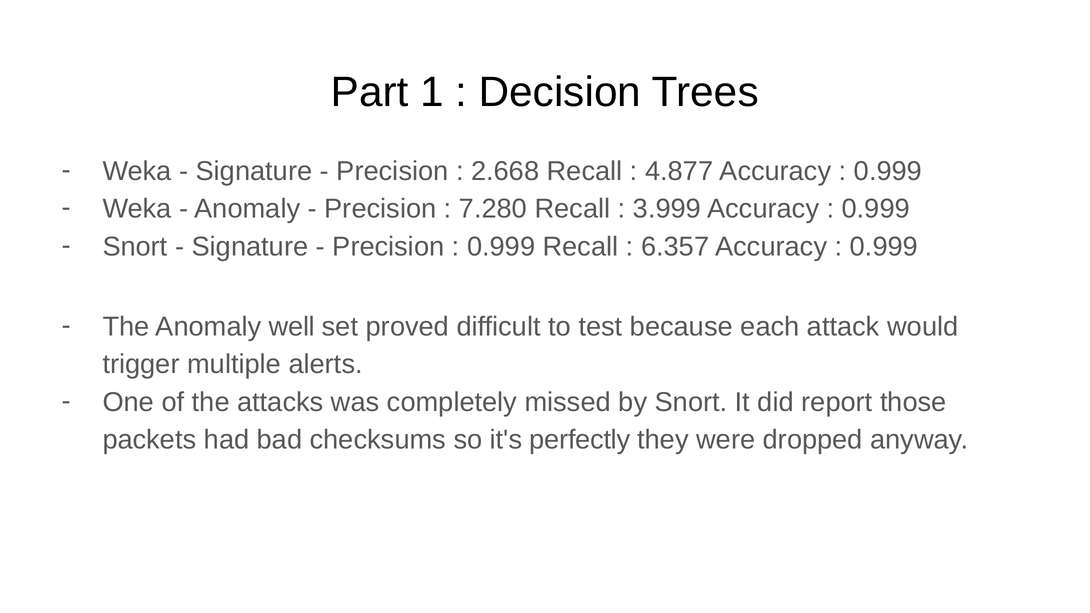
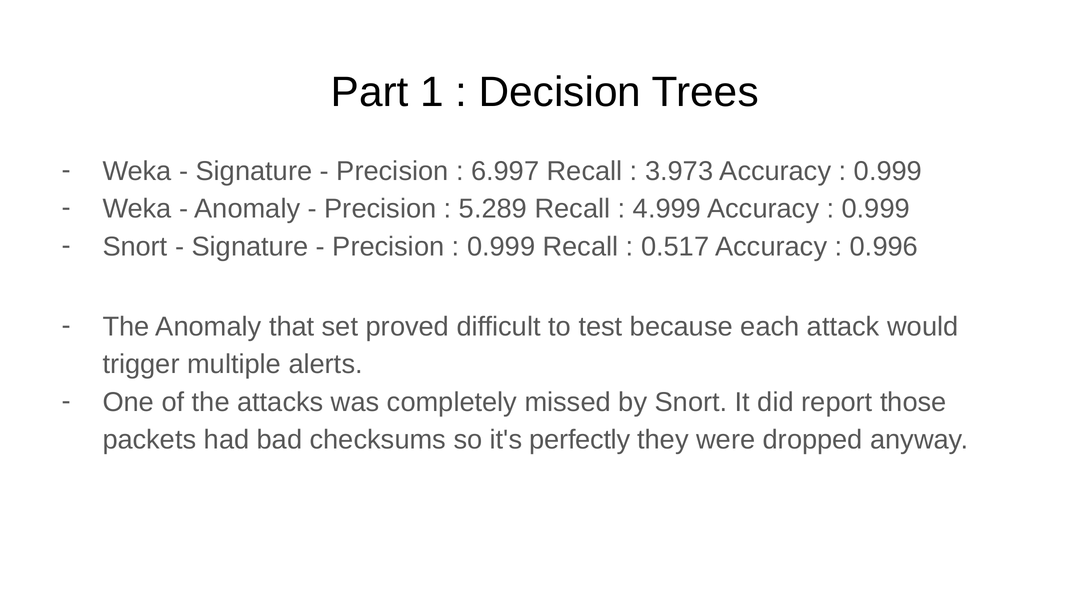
2.668: 2.668 -> 6.997
4.877: 4.877 -> 3.973
7.280: 7.280 -> 5.289
3.999: 3.999 -> 4.999
6.357: 6.357 -> 0.517
0.999 at (884, 247): 0.999 -> 0.996
well: well -> that
